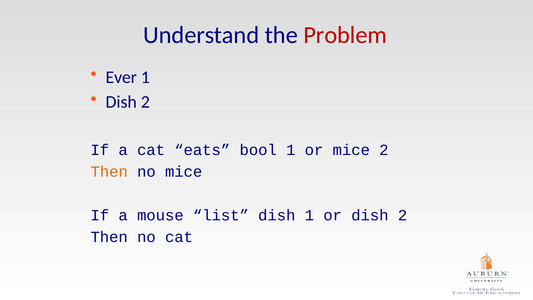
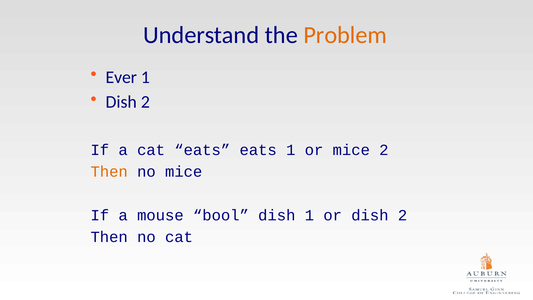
Problem colour: red -> orange
eats bool: bool -> eats
list: list -> bool
